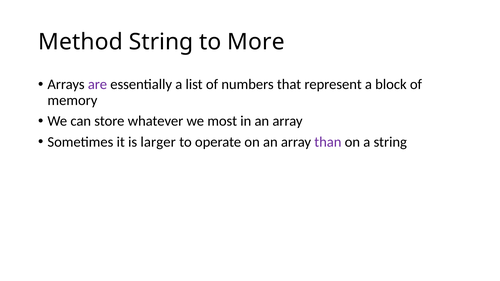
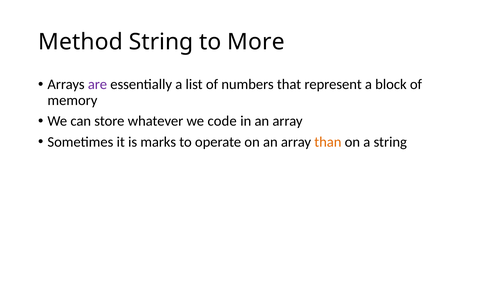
most: most -> code
larger: larger -> marks
than colour: purple -> orange
